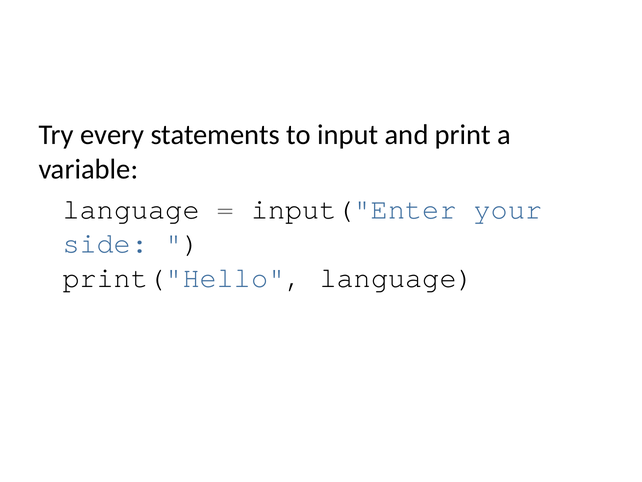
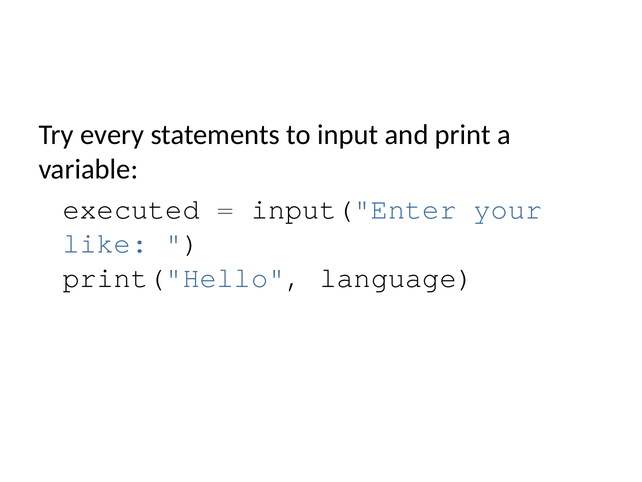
language at (131, 209): language -> executed
side: side -> like
